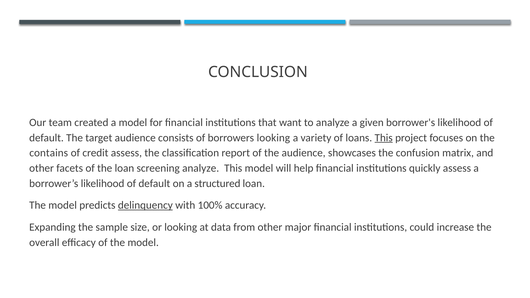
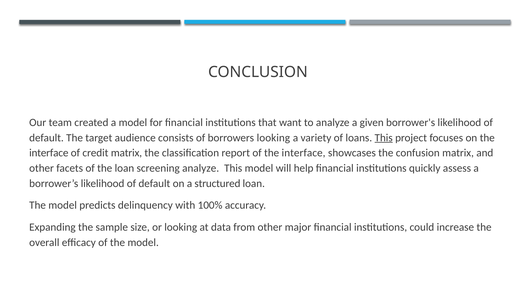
contains at (49, 153): contains -> interface
credit assess: assess -> matrix
of the audience: audience -> interface
delinquency underline: present -> none
